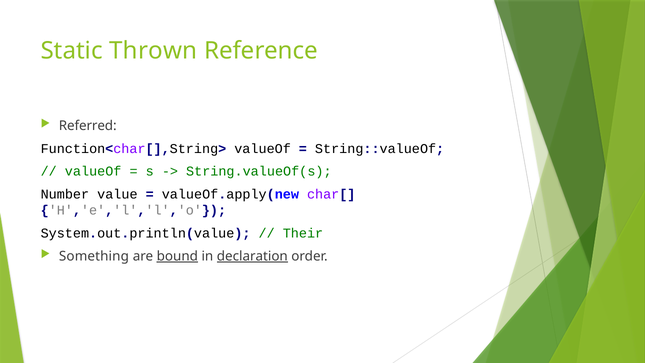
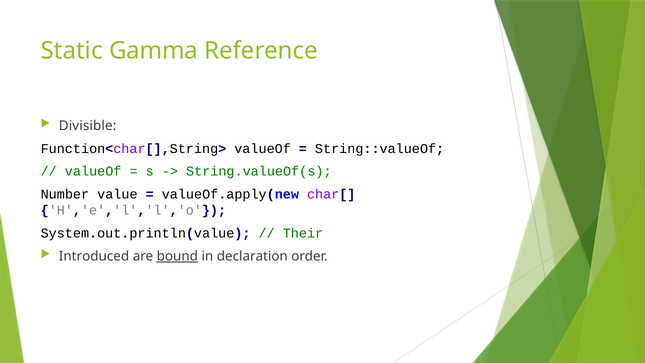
Thrown: Thrown -> Gamma
Referred: Referred -> Divisible
Something: Something -> Introduced
declaration underline: present -> none
